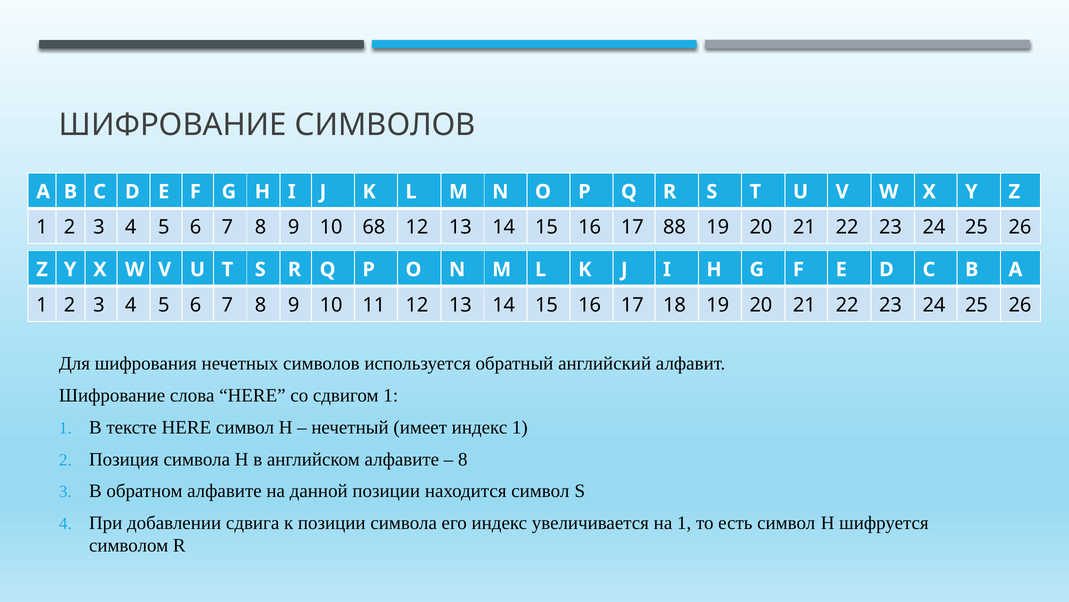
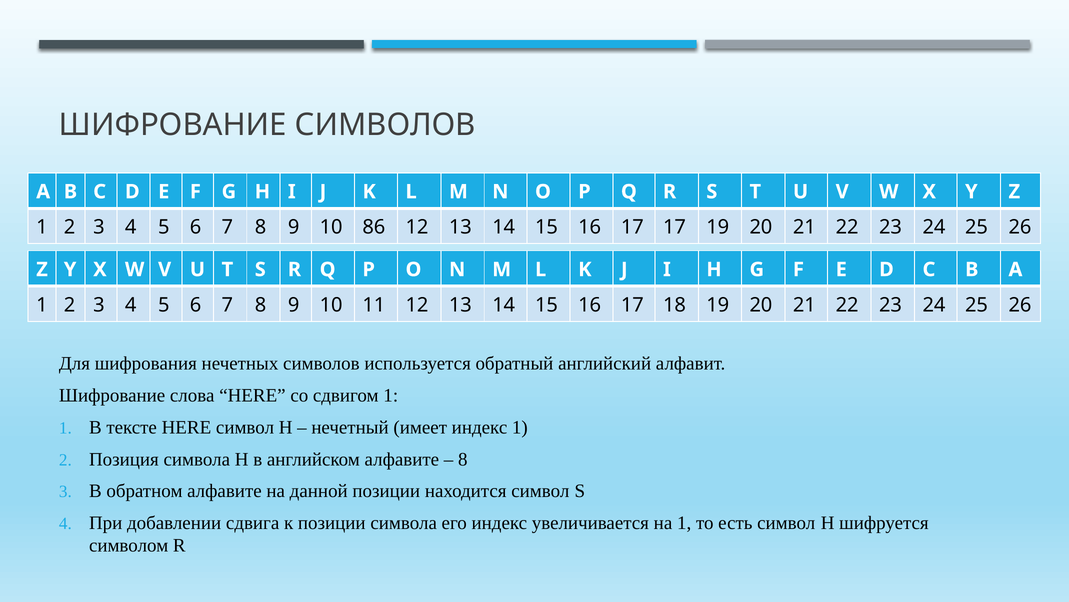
68: 68 -> 86
17 88: 88 -> 17
